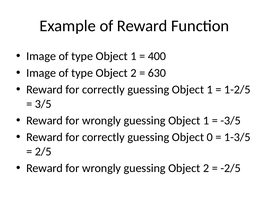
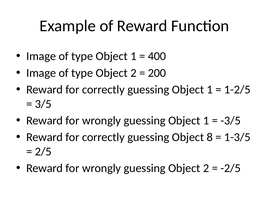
630: 630 -> 200
0: 0 -> 8
